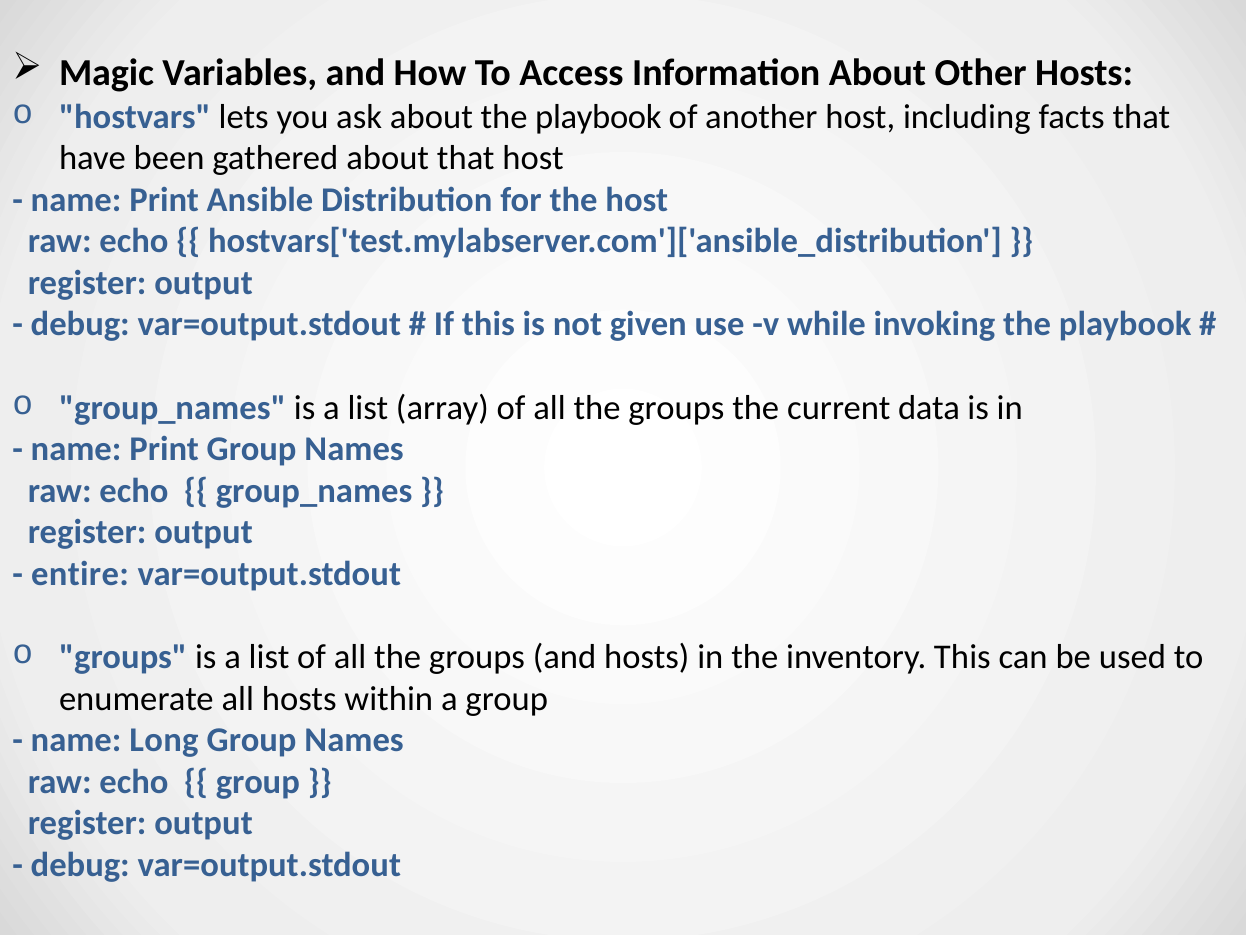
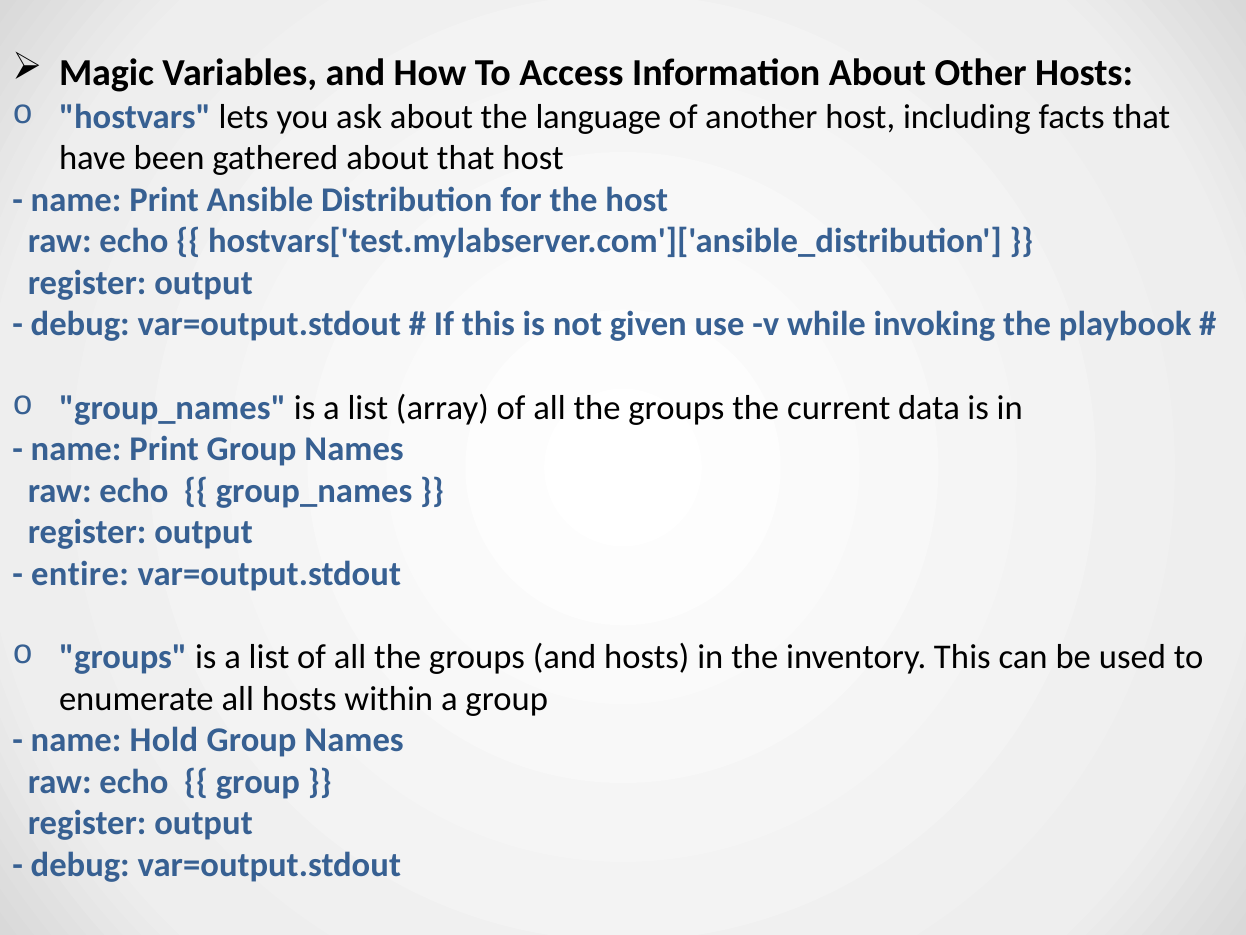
about the playbook: playbook -> language
Long: Long -> Hold
